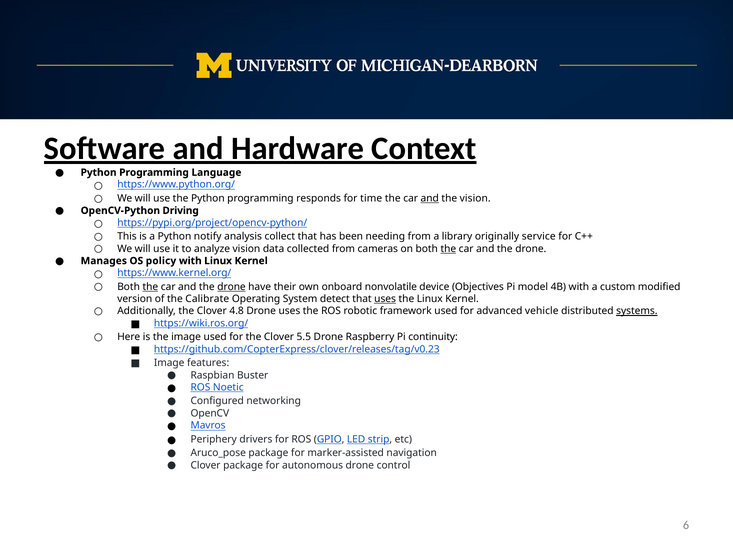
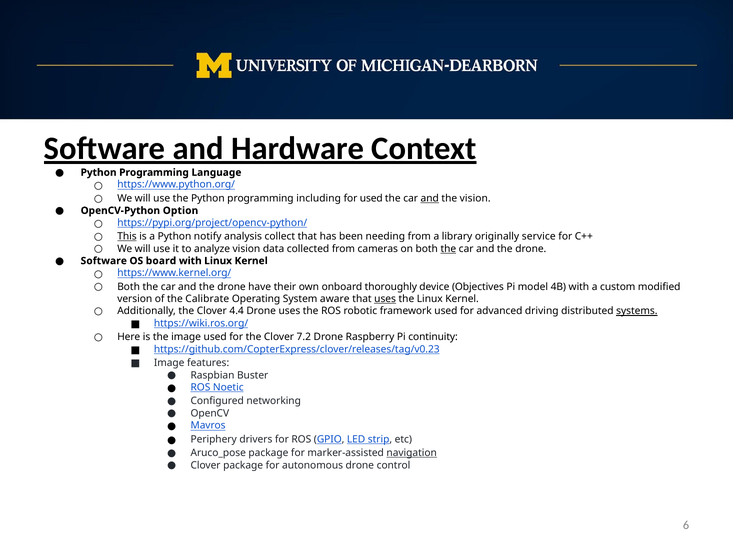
responds: responds -> including
for time: time -> used
Driving: Driving -> Option
This underline: none -> present
Manages at (104, 261): Manages -> Software
policy: policy -> board
the at (150, 287) underline: present -> none
drone at (232, 287) underline: present -> none
nonvolatile: nonvolatile -> thoroughly
detect: detect -> aware
4.8: 4.8 -> 4.4
vehicle: vehicle -> driving
5.5: 5.5 -> 7.2
navigation underline: none -> present
